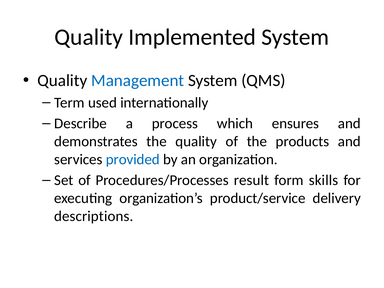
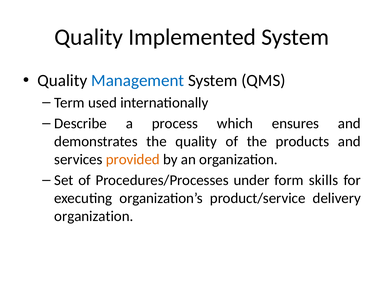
provided colour: blue -> orange
result: result -> under
descriptions at (94, 216): descriptions -> organization
